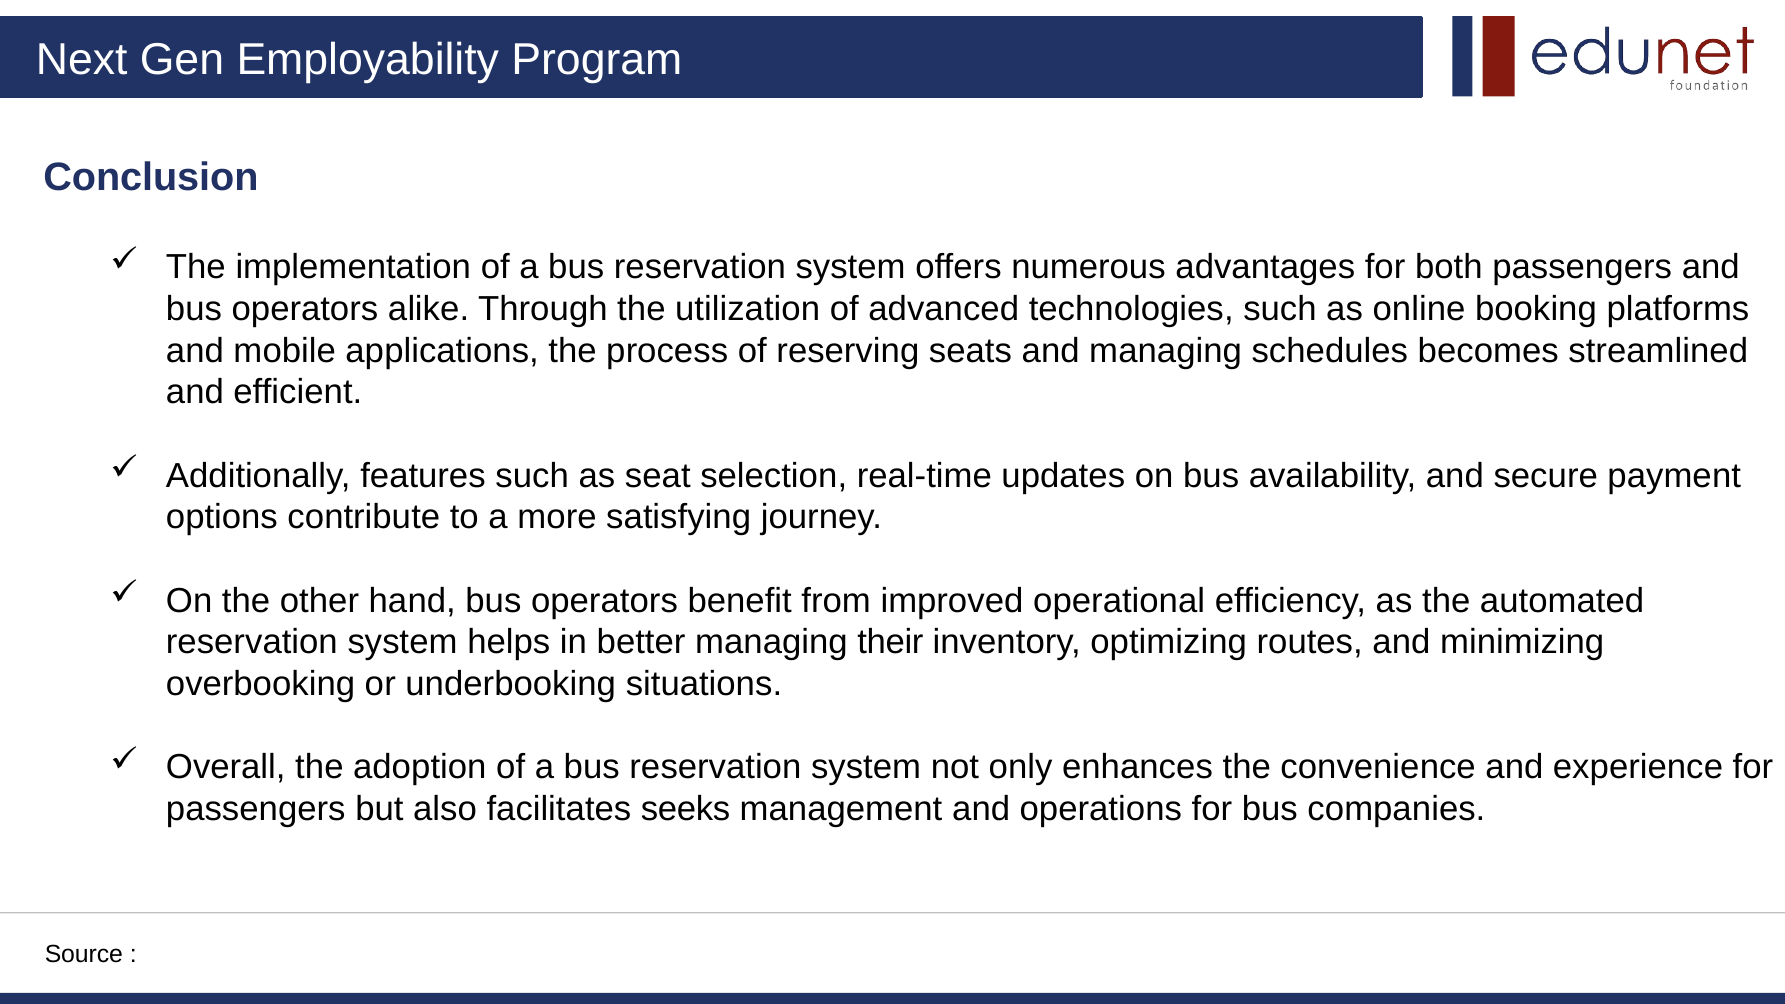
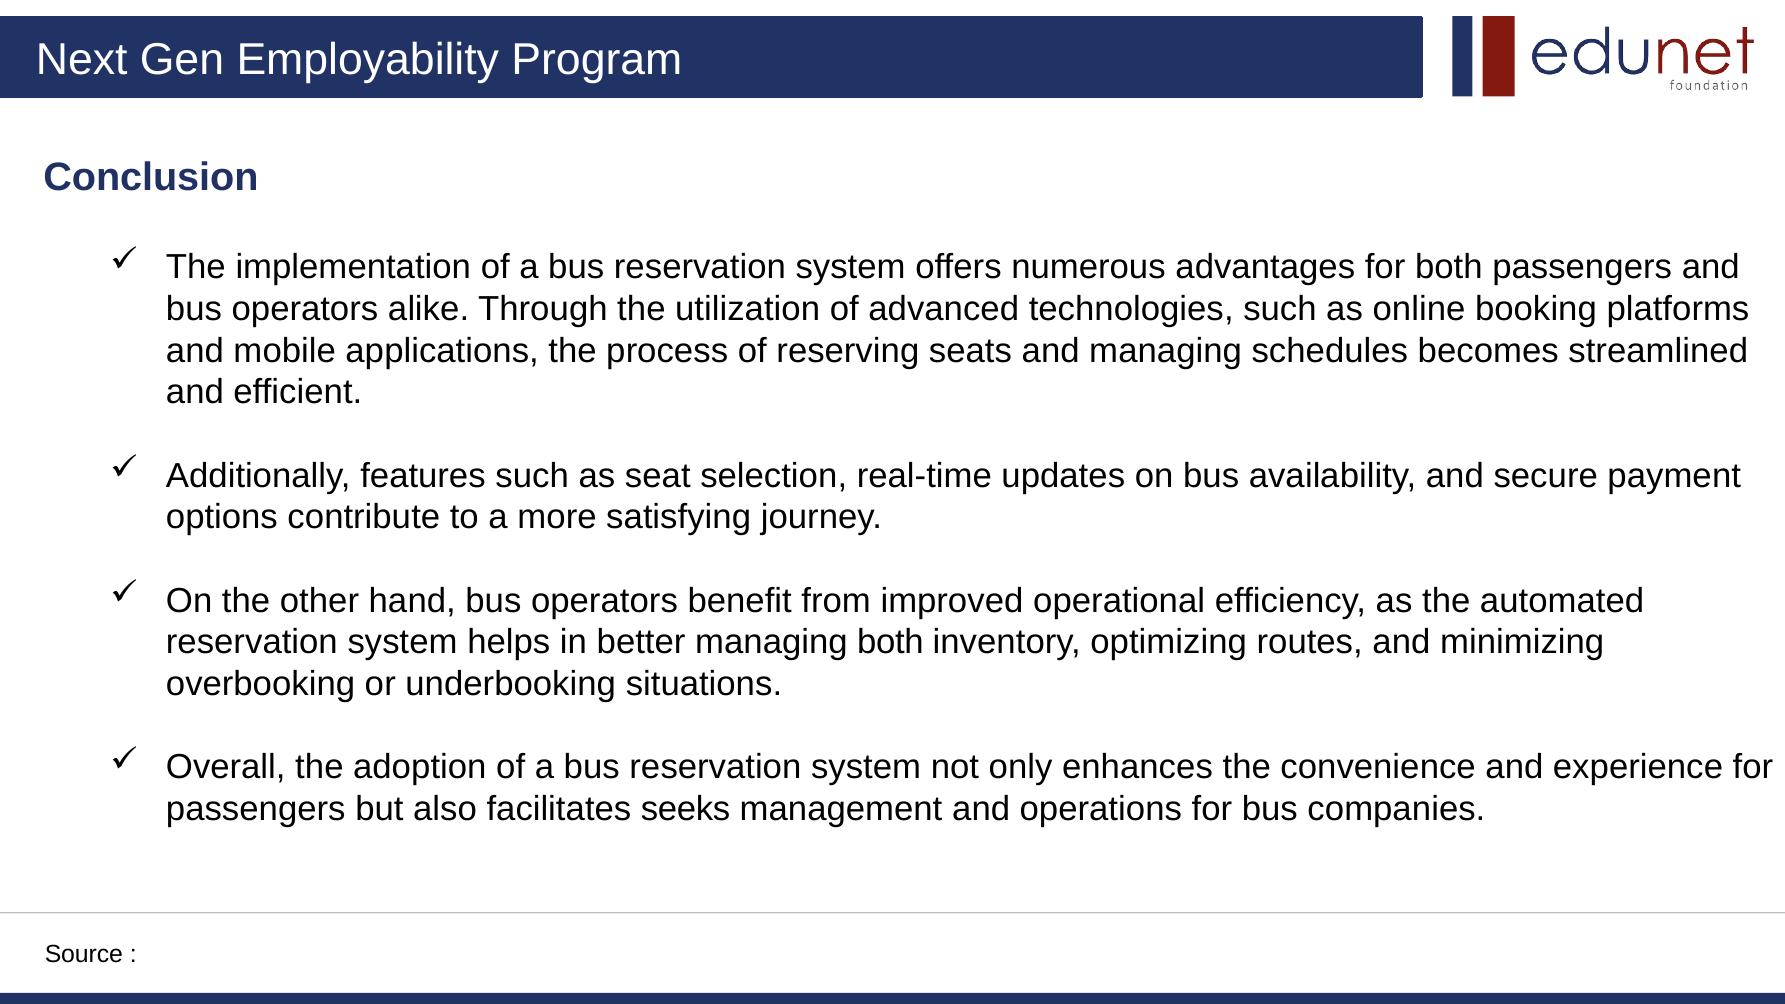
managing their: their -> both
